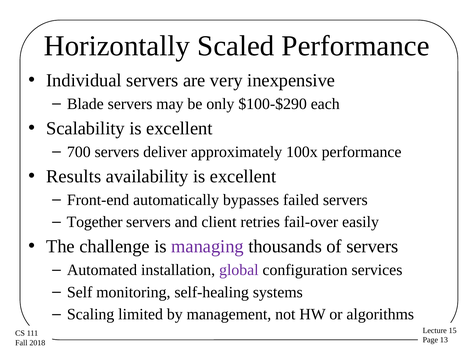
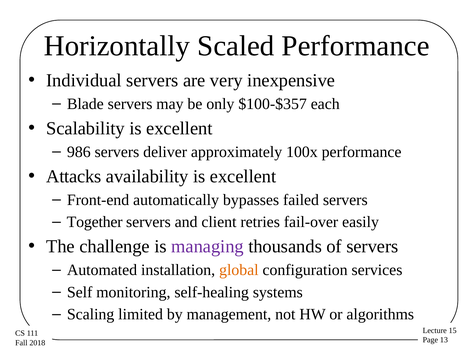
$100-$290: $100-$290 -> $100-$357
700: 700 -> 986
Results: Results -> Attacks
global colour: purple -> orange
